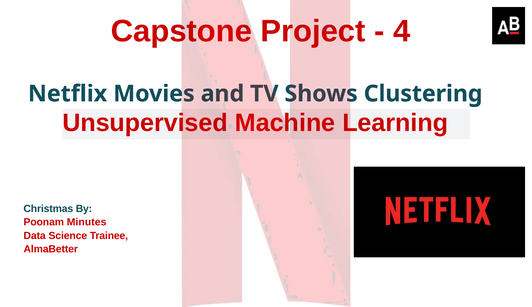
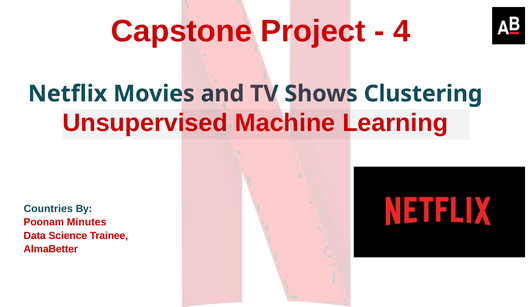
Christmas: Christmas -> Countries
